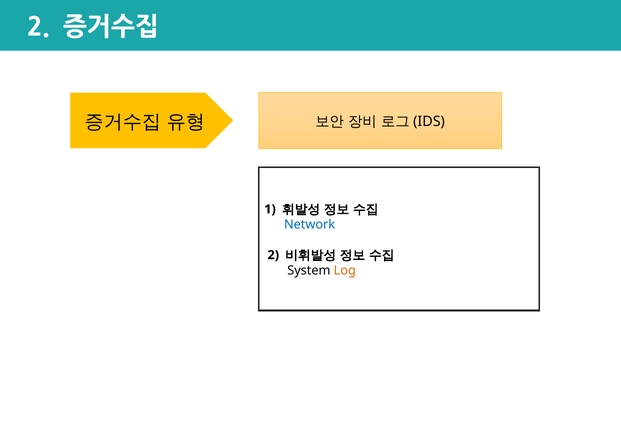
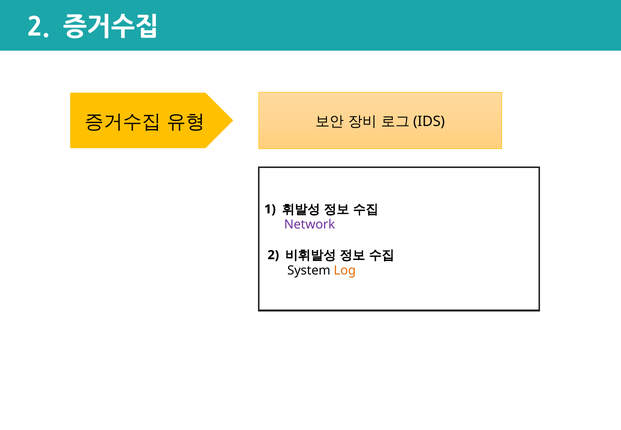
Network colour: blue -> purple
